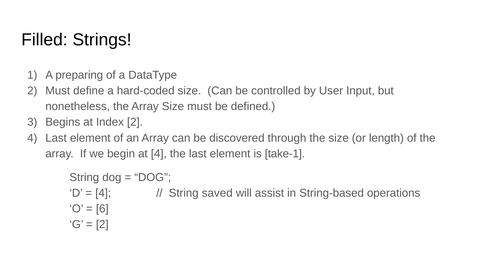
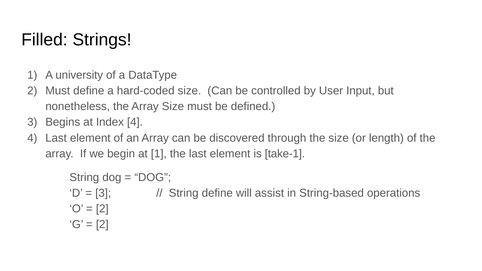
preparing: preparing -> university
Index 2: 2 -> 4
at 4: 4 -> 1
4 at (103, 193): 4 -> 3
String saved: saved -> define
6 at (102, 209): 6 -> 2
